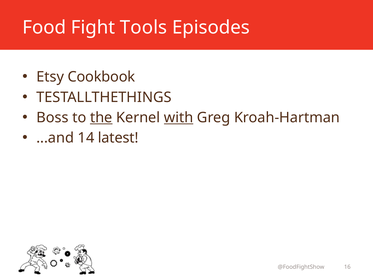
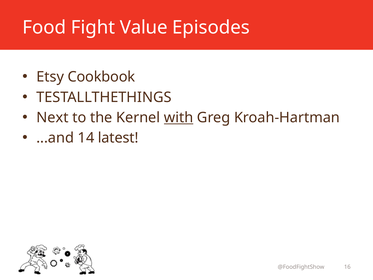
Tools: Tools -> Value
Boss: Boss -> Next
the underline: present -> none
